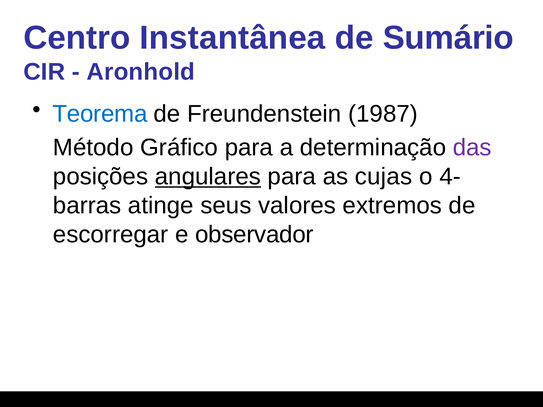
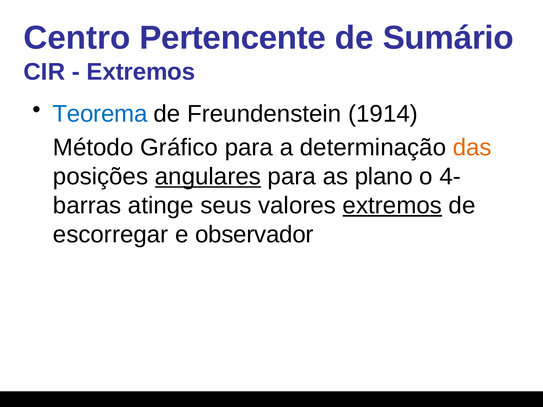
Instantânea: Instantânea -> Pertencente
Aronhold at (141, 72): Aronhold -> Extremos
1987: 1987 -> 1914
das colour: purple -> orange
cujas: cujas -> plano
extremos at (392, 206) underline: none -> present
